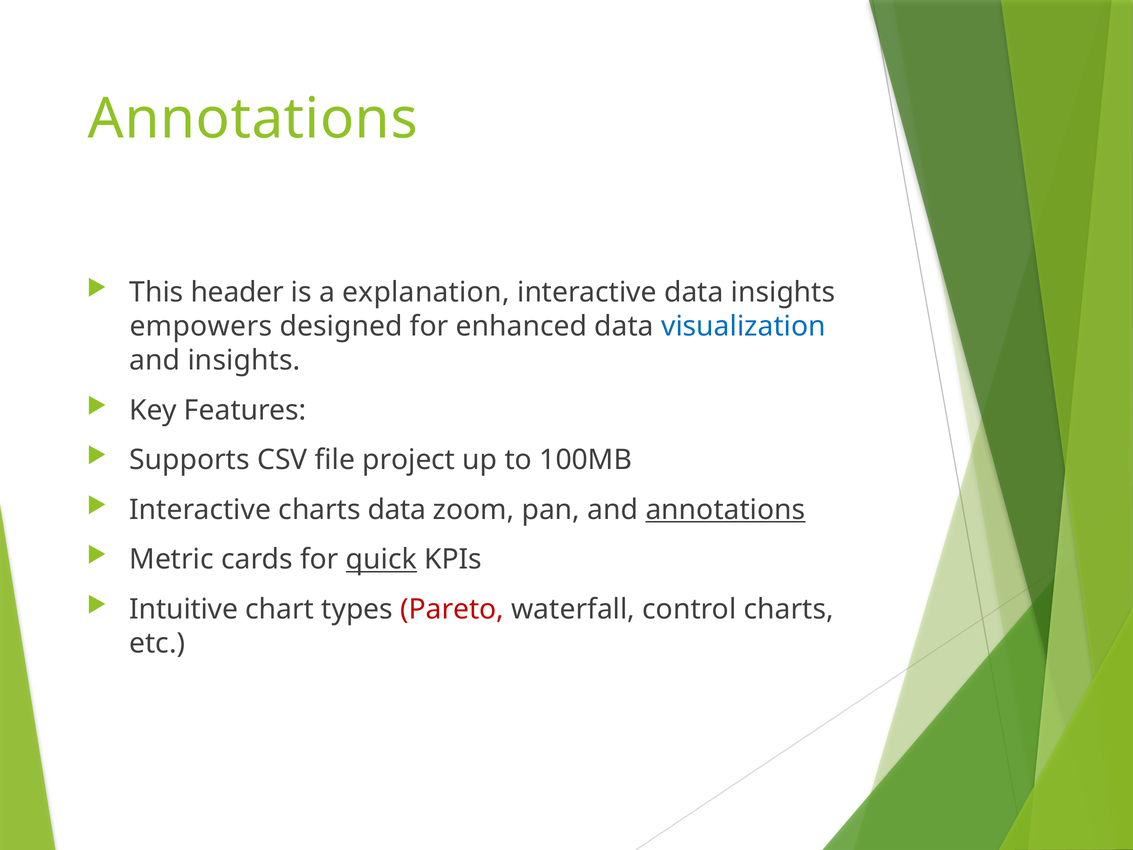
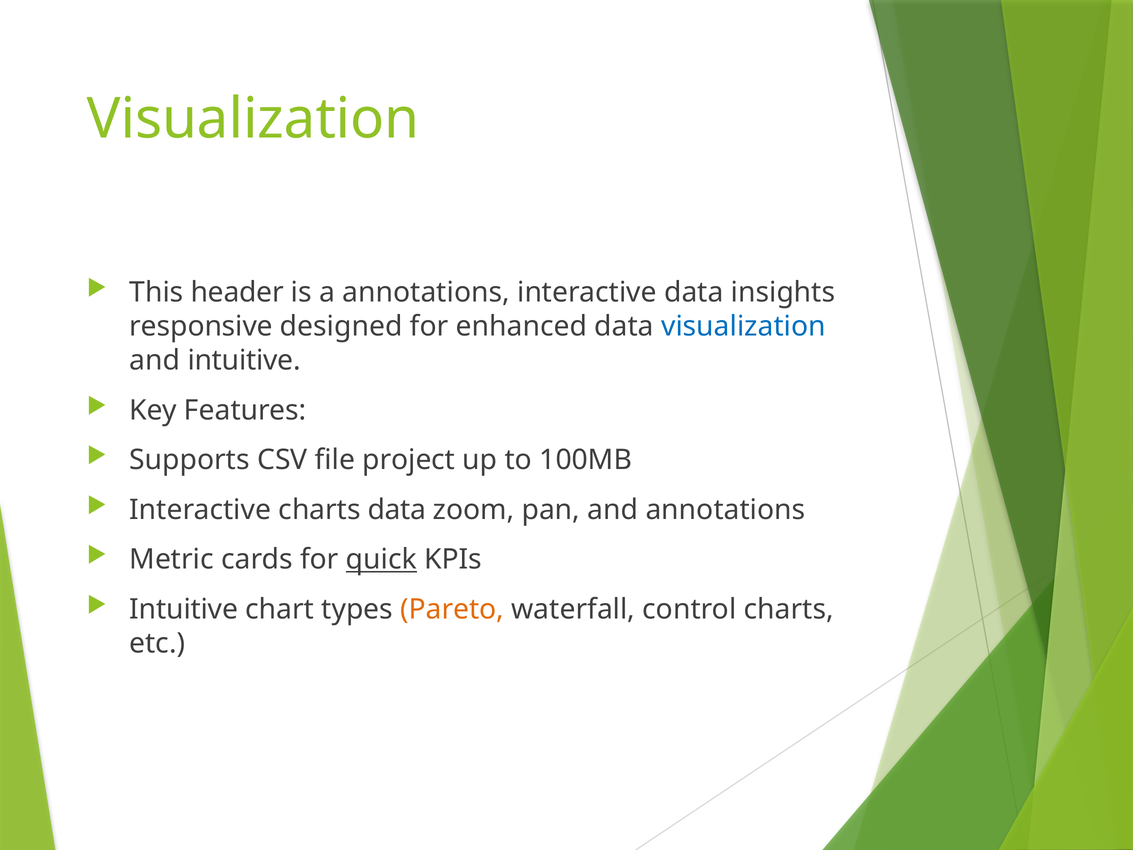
Annotations at (253, 119): Annotations -> Visualization
a explanation: explanation -> annotations
empowers: empowers -> responsive
and insights: insights -> intuitive
annotations at (725, 510) underline: present -> none
Pareto colour: red -> orange
